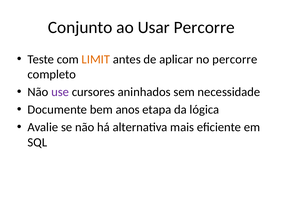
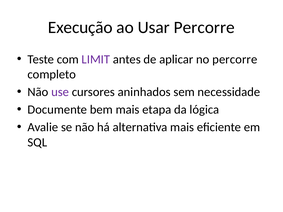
Conjunto: Conjunto -> Execução
LIMIT colour: orange -> purple
bem anos: anos -> mais
